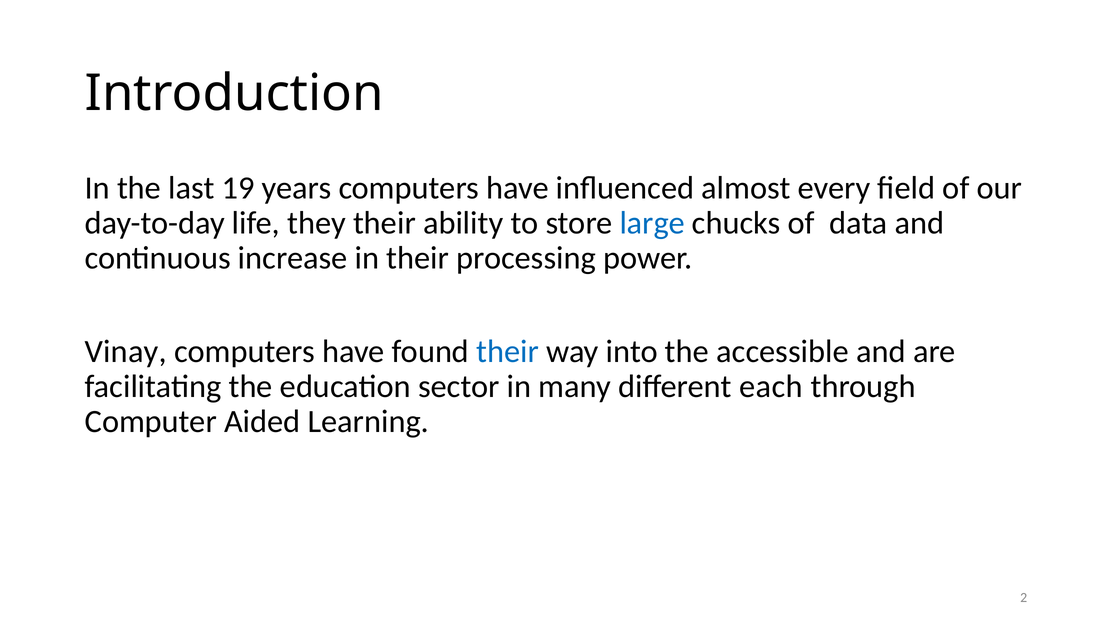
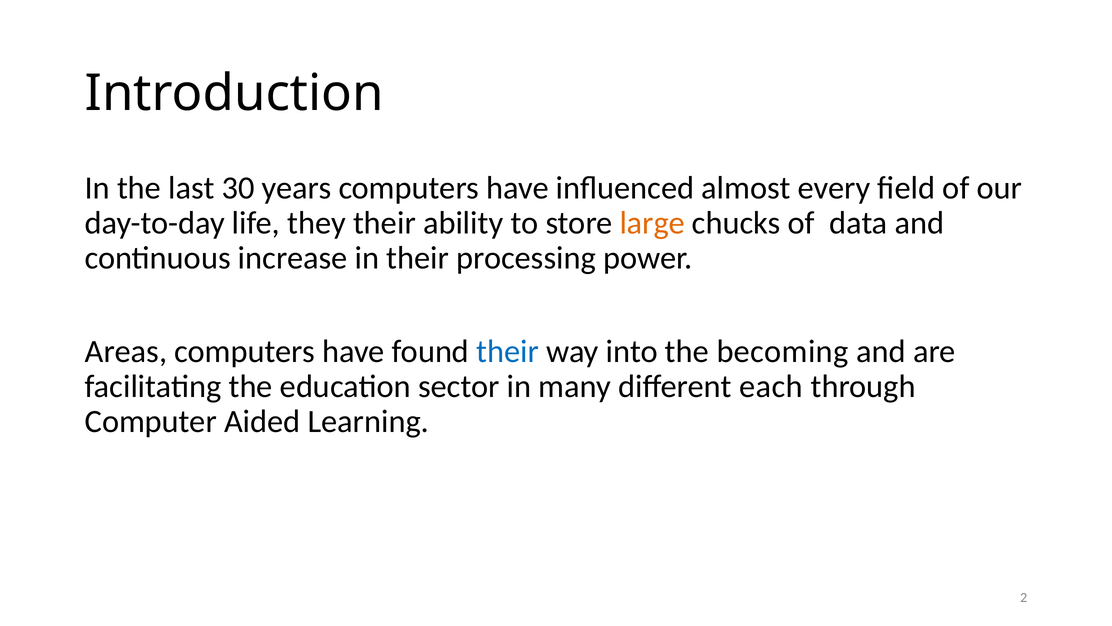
19: 19 -> 30
large colour: blue -> orange
Vinay: Vinay -> Areas
accessible: accessible -> becoming
